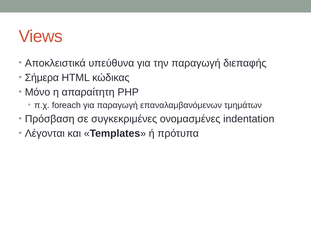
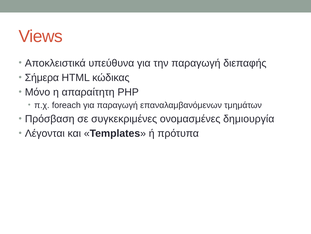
indentation: indentation -> δημιουργία
